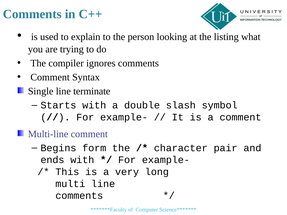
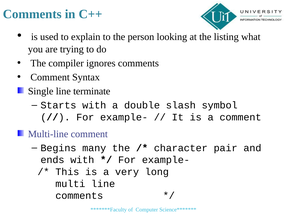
form: form -> many
